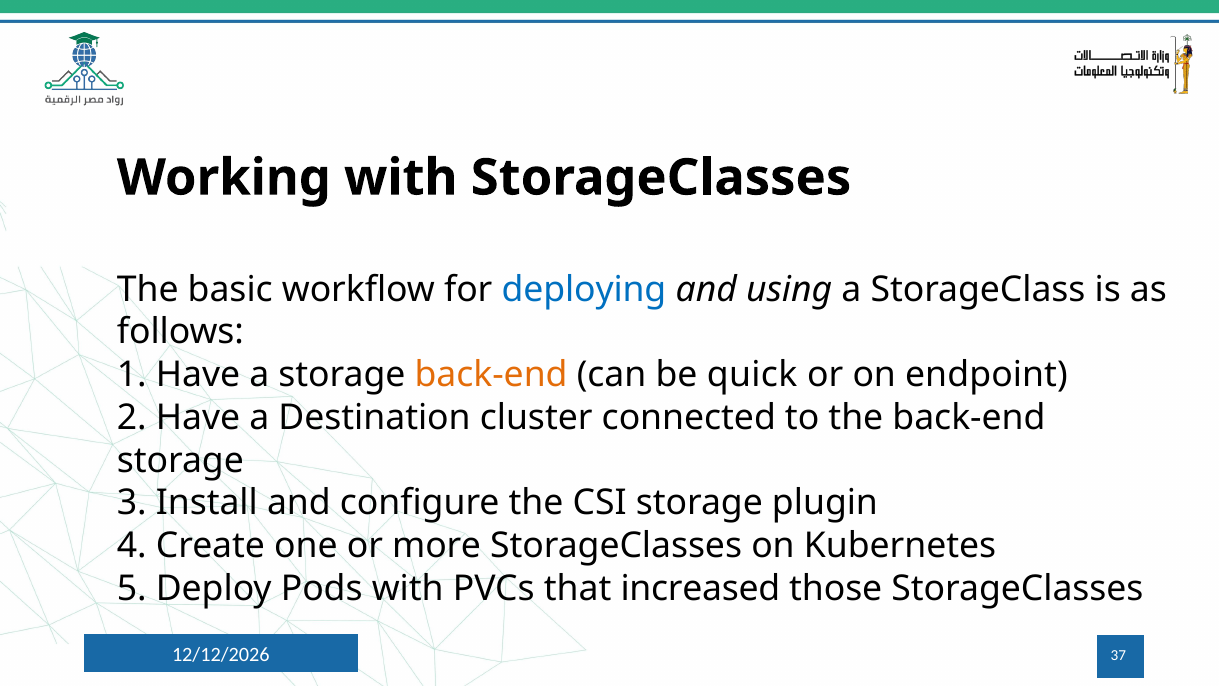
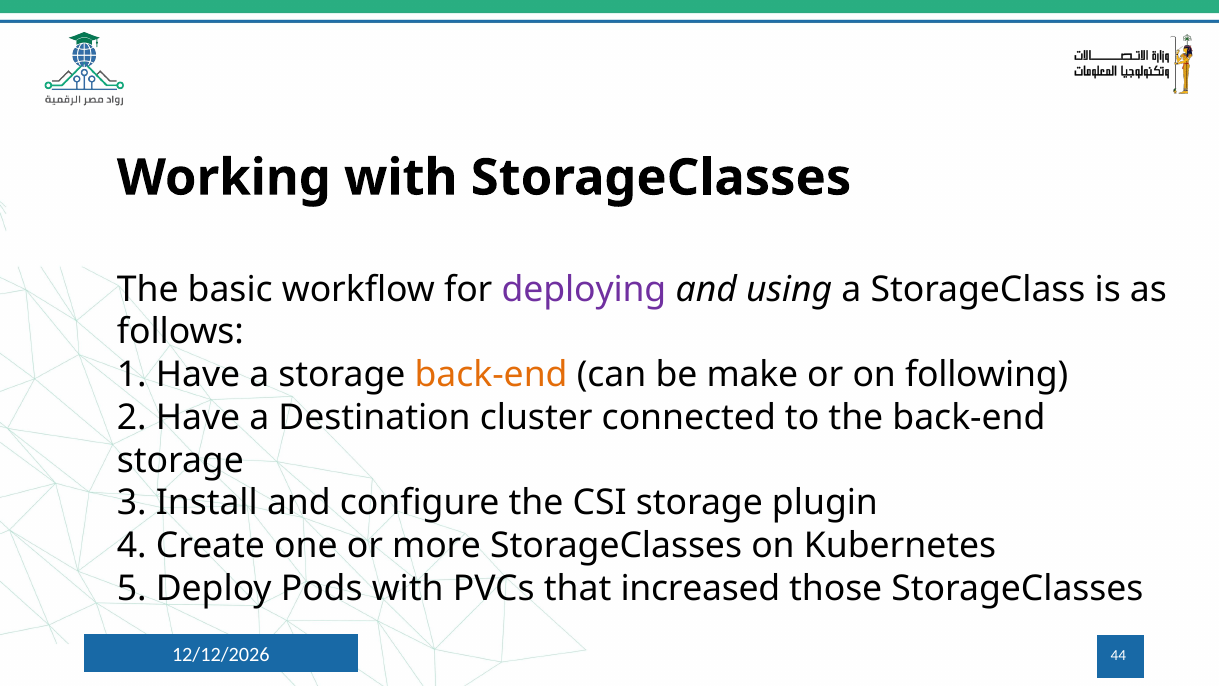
deploying colour: blue -> purple
quick: quick -> make
endpoint: endpoint -> following
37: 37 -> 44
